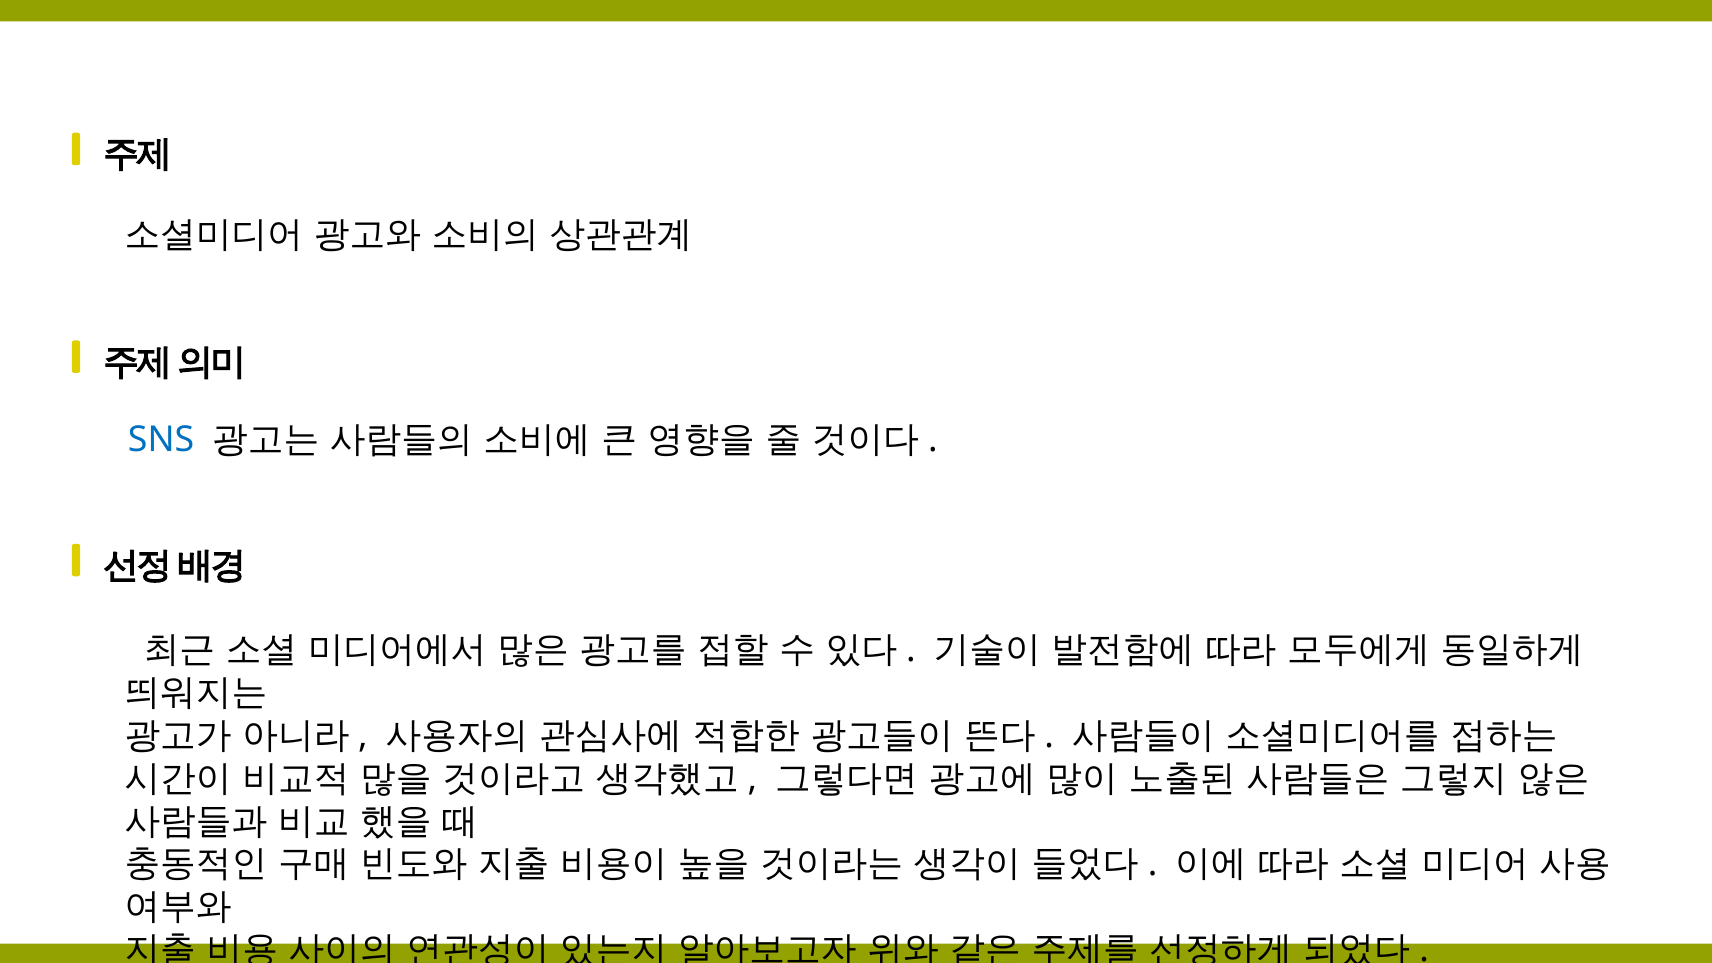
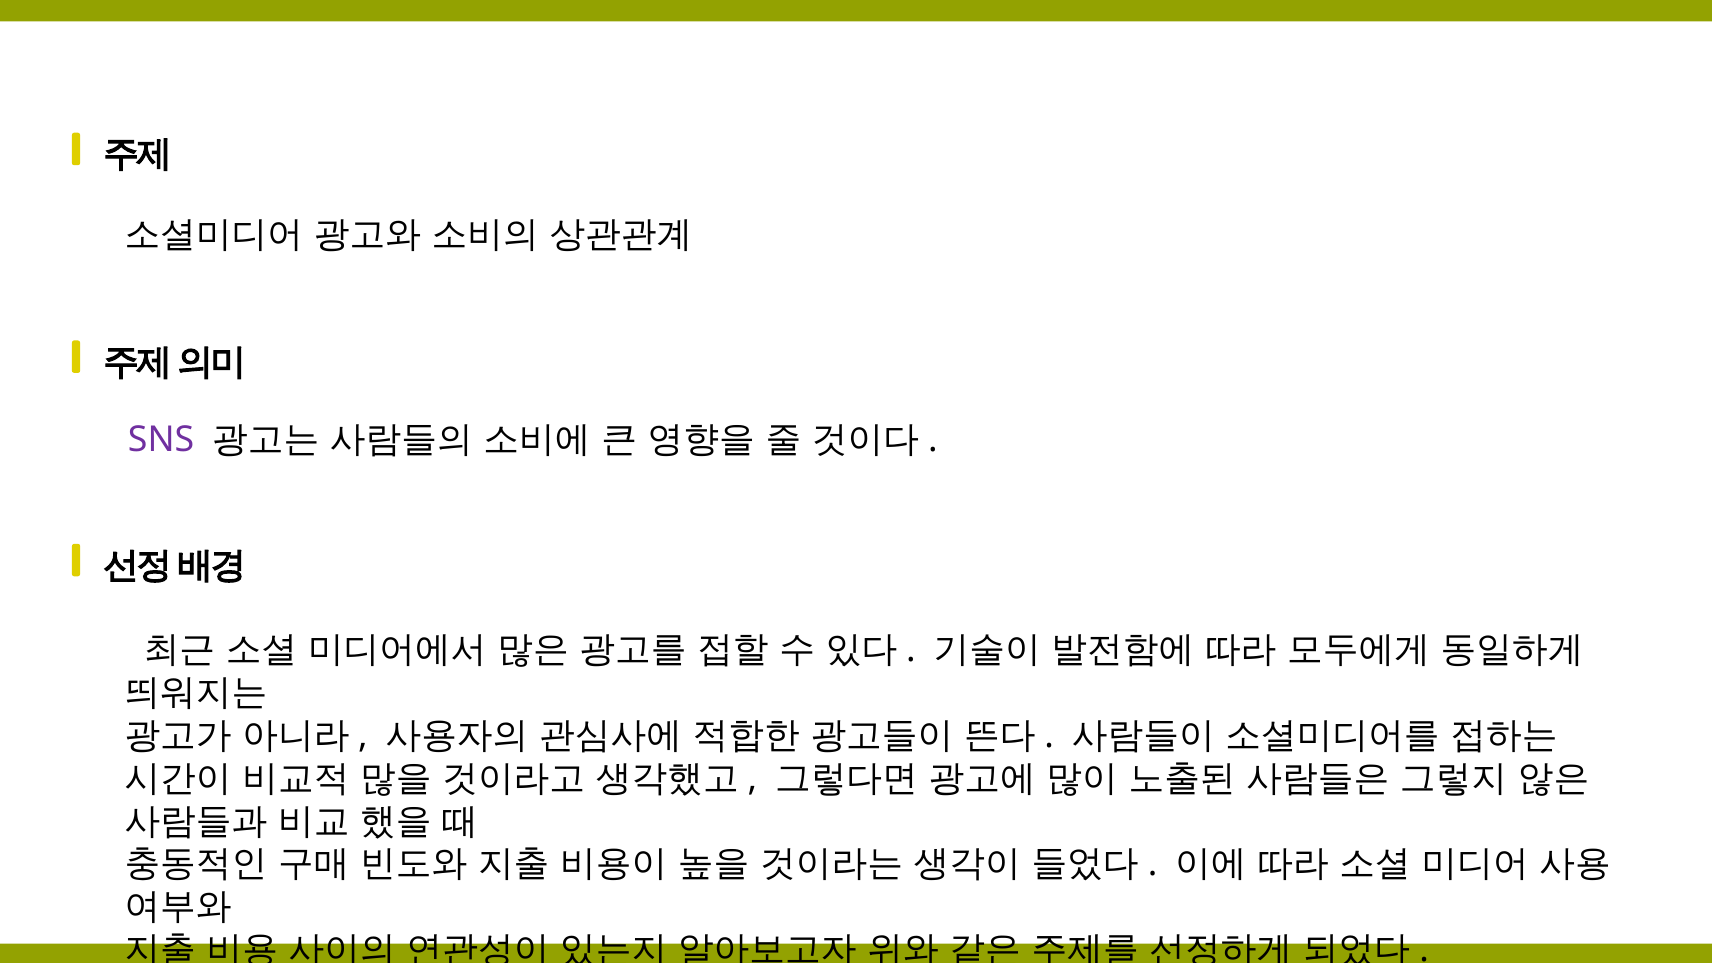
SNS colour: blue -> purple
